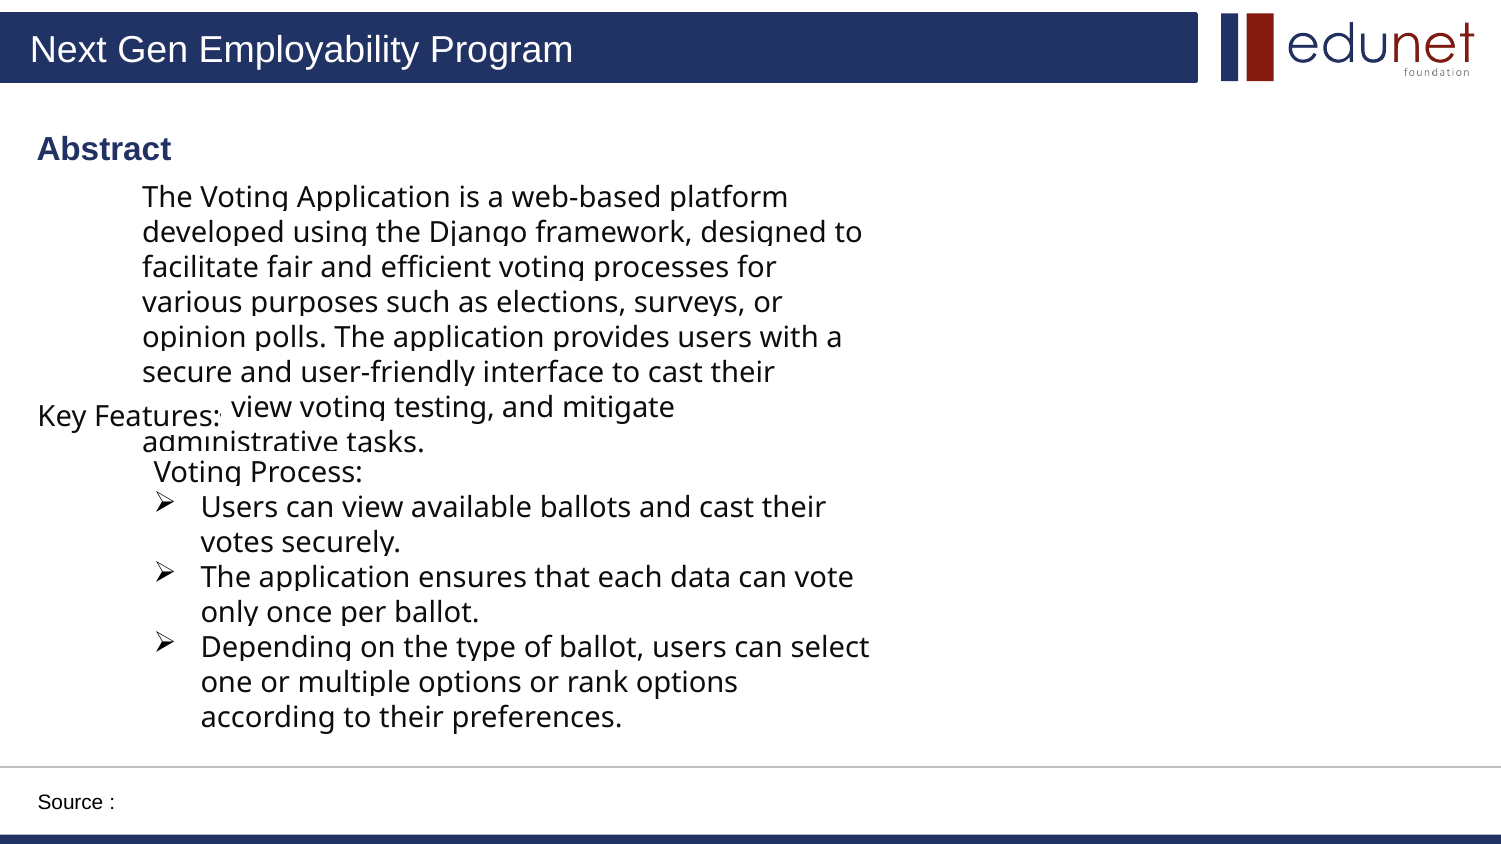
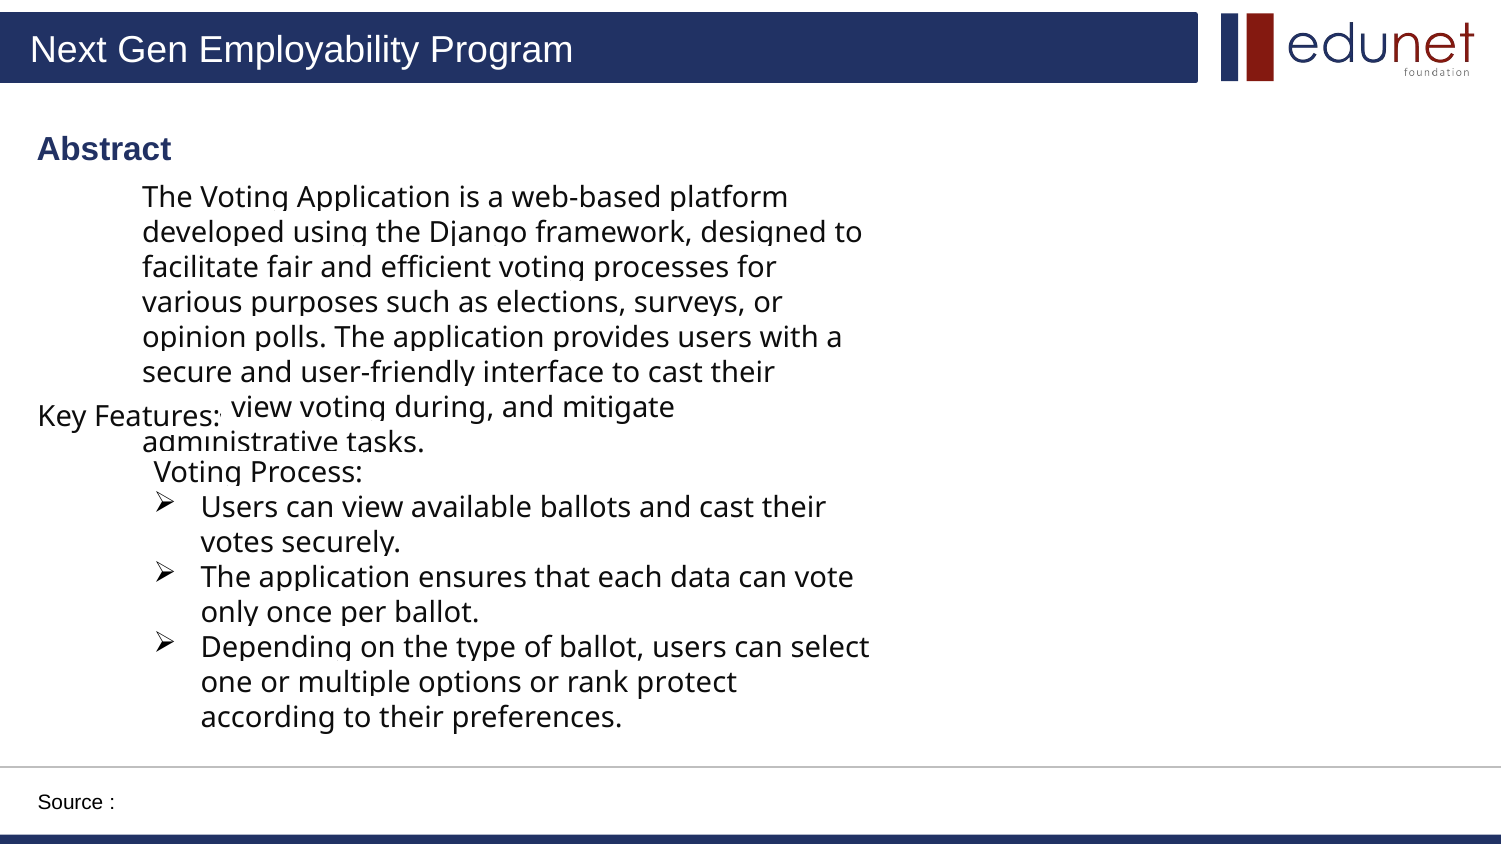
testing: testing -> during
options at (687, 683): options -> protect
